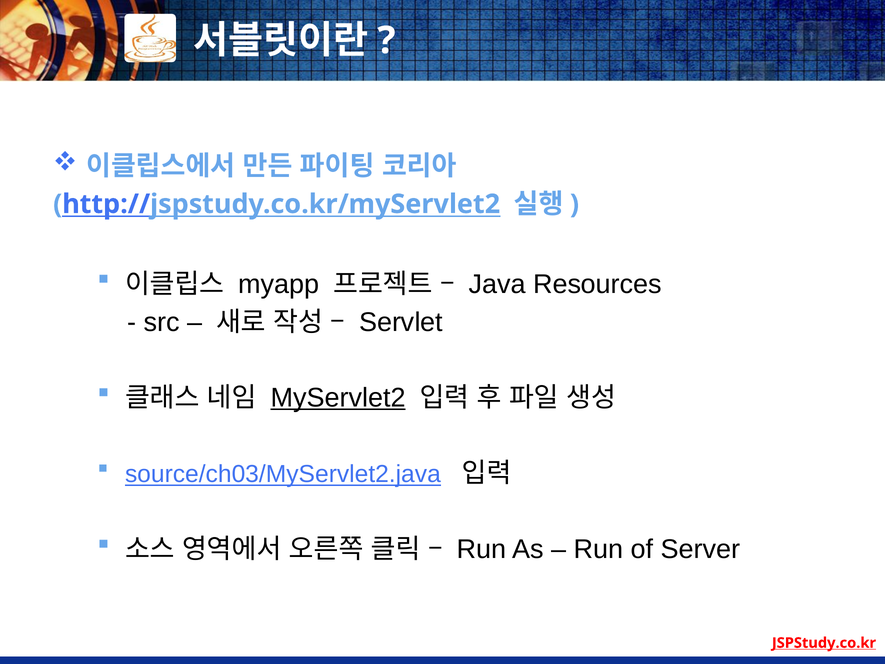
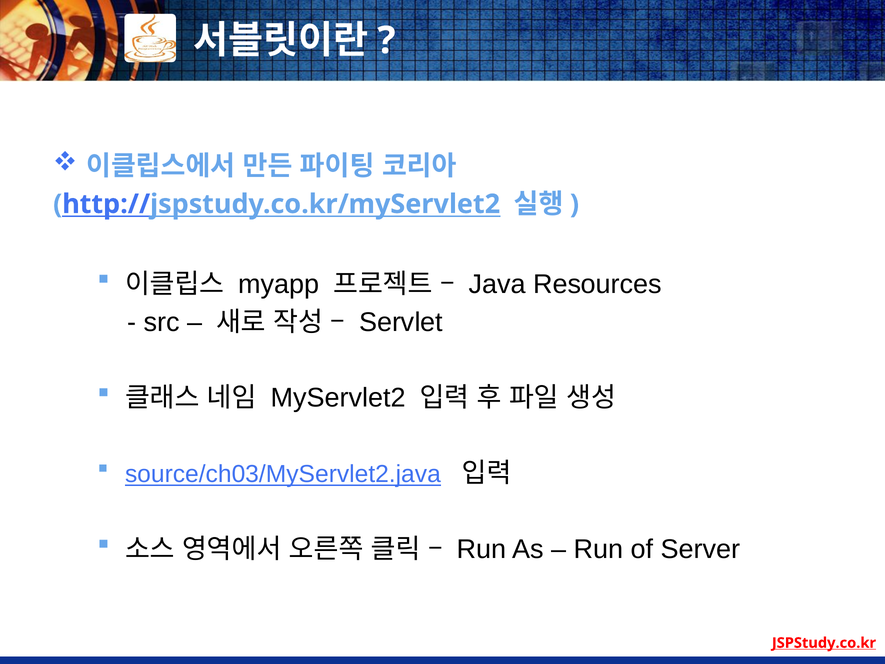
MyServlet2 underline: present -> none
